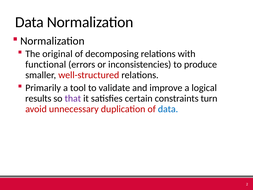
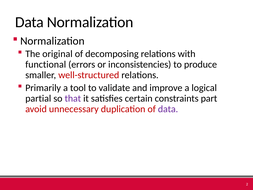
results: results -> partial
turn: turn -> part
data at (168, 109) colour: blue -> purple
